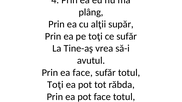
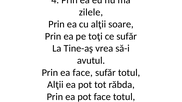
plâng: plâng -> zilele
supăr: supăr -> soare
Toţi at (55, 85): Toţi -> Alţii
